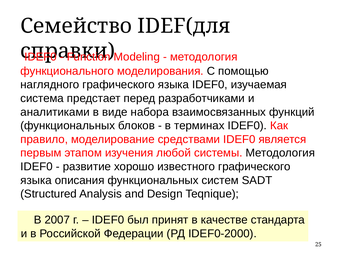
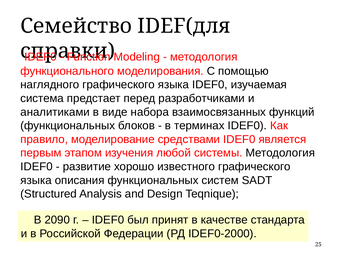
2007: 2007 -> 2090
